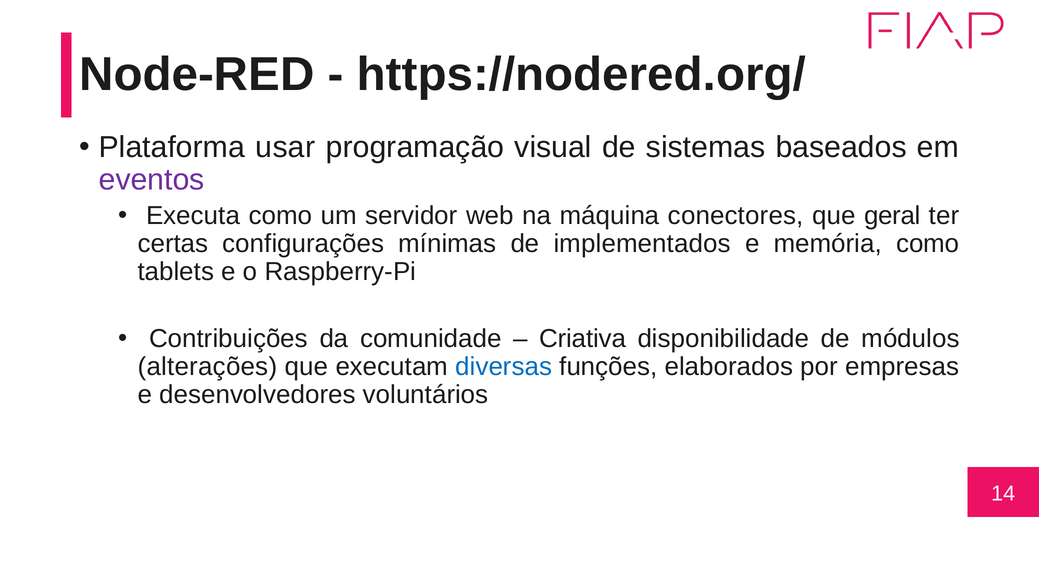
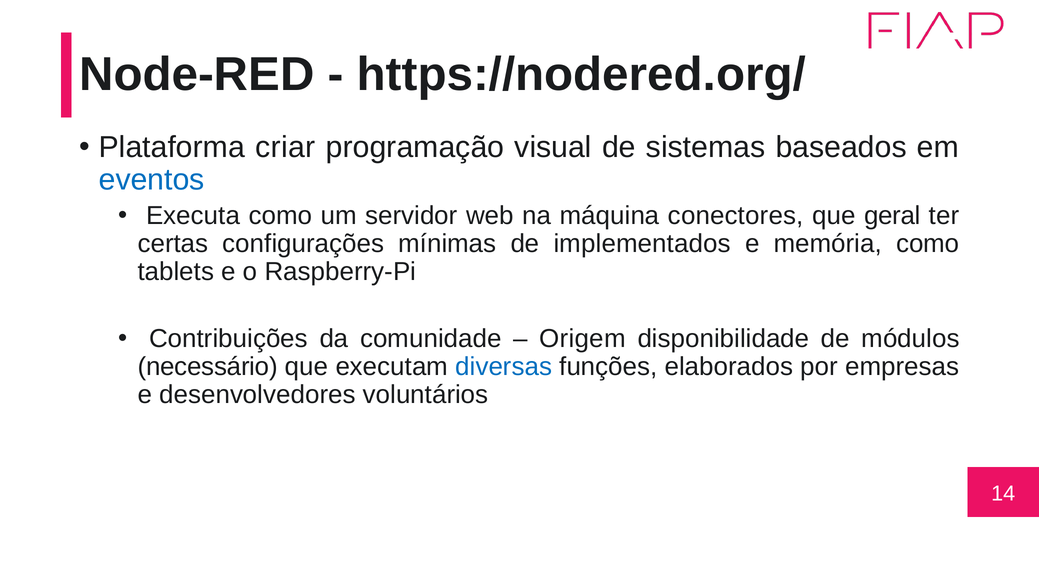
usar: usar -> criar
eventos colour: purple -> blue
Criativa: Criativa -> Origem
alterações: alterações -> necessário
